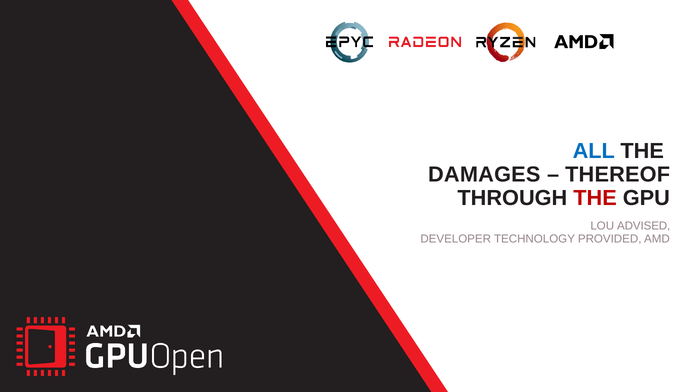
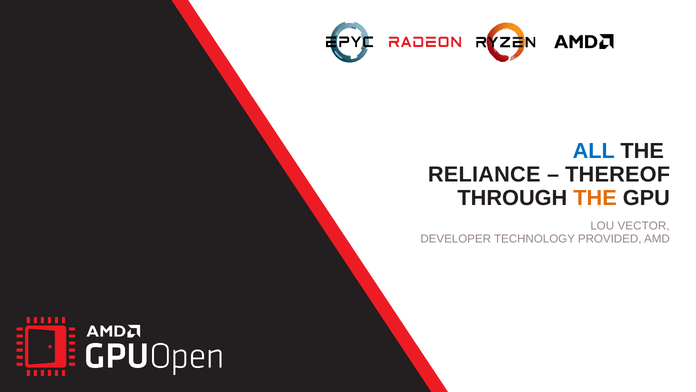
DAMAGES: DAMAGES -> RELIANCE
THE at (595, 198) colour: red -> orange
ADVISED: ADVISED -> VECTOR
